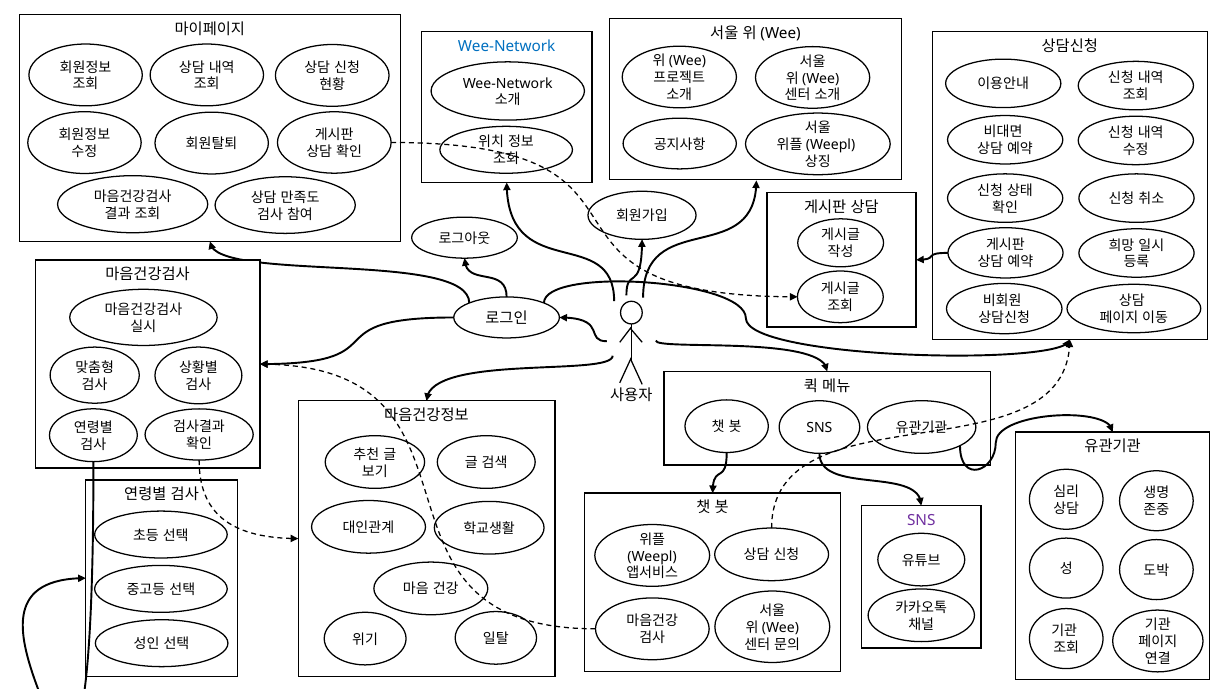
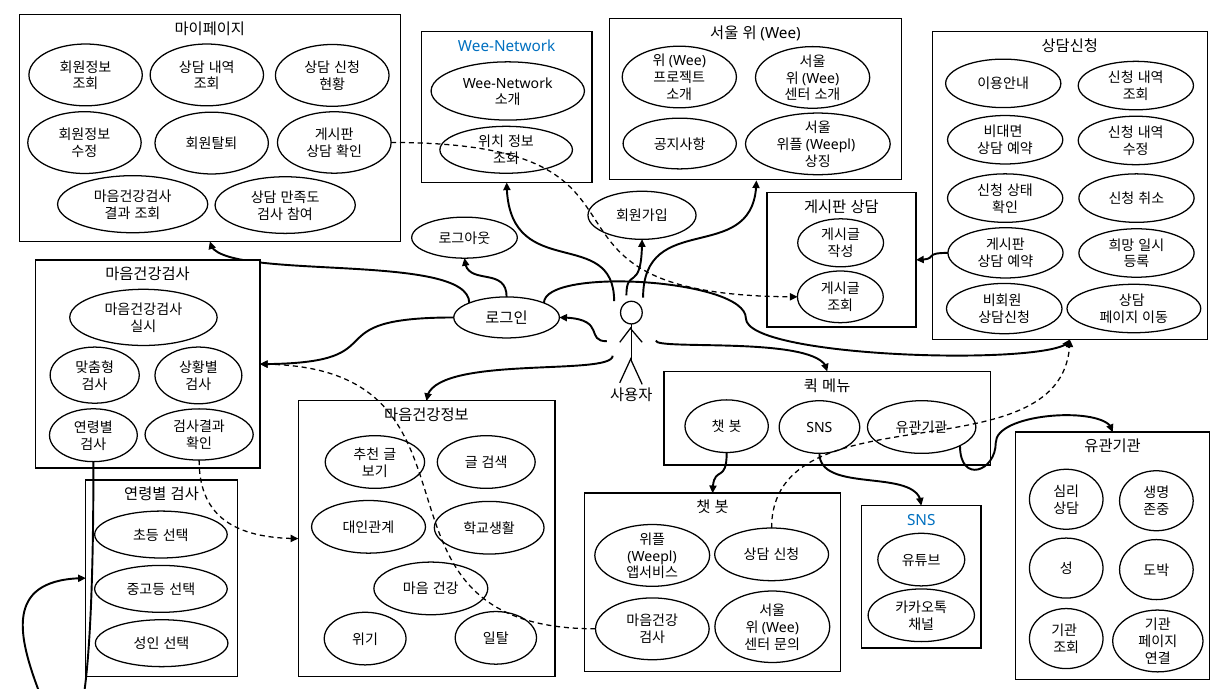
SNS at (921, 521) colour: purple -> blue
